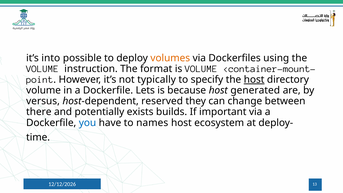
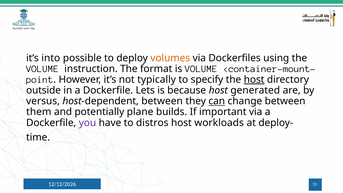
volume at (44, 90): volume -> outside
host-dependent reserved: reserved -> between
can underline: none -> present
there: there -> them
exists: exists -> plane
you colour: blue -> purple
names: names -> distros
ecosystem: ecosystem -> workloads
